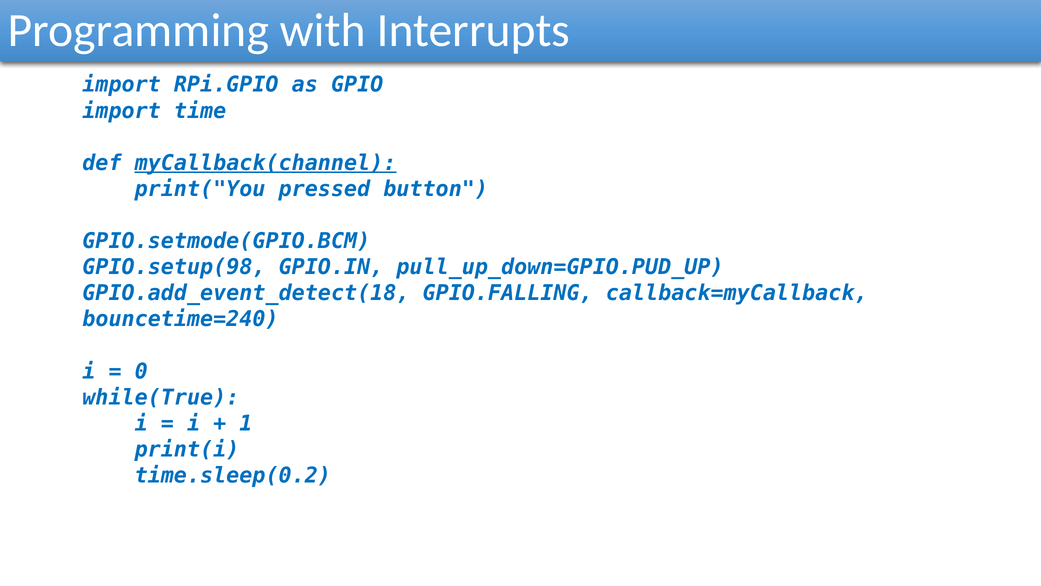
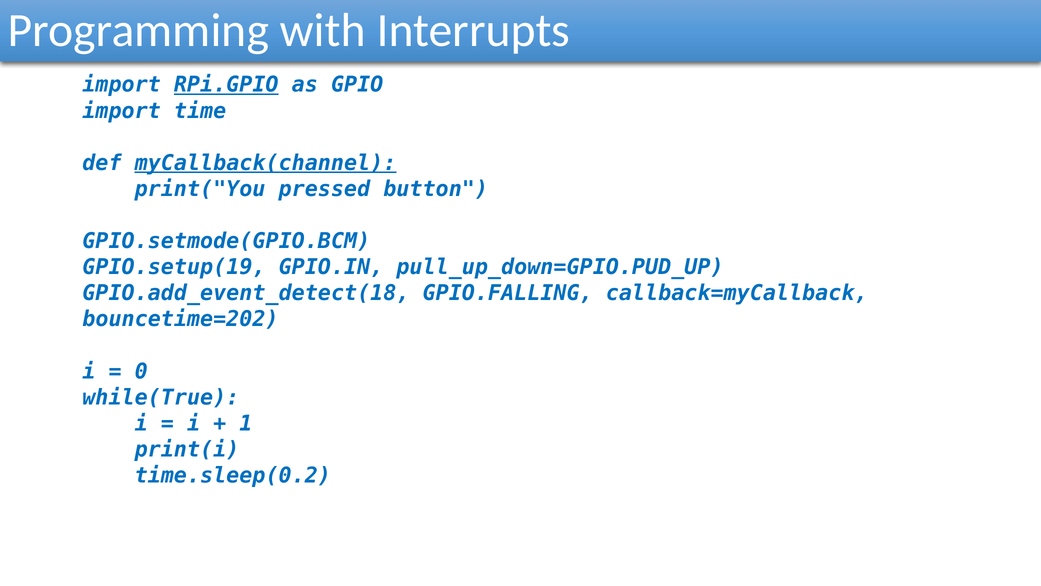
RPi.GPIO underline: none -> present
GPIO.setup(98: GPIO.setup(98 -> GPIO.setup(19
bouncetime=240: bouncetime=240 -> bouncetime=202
